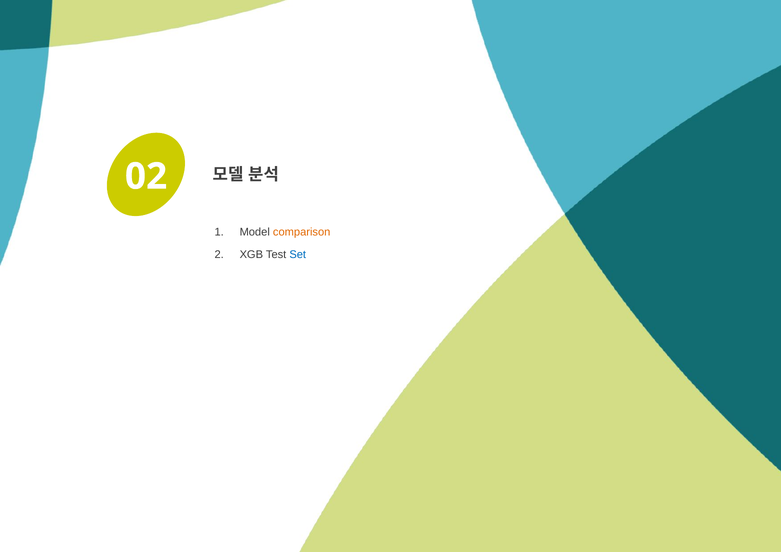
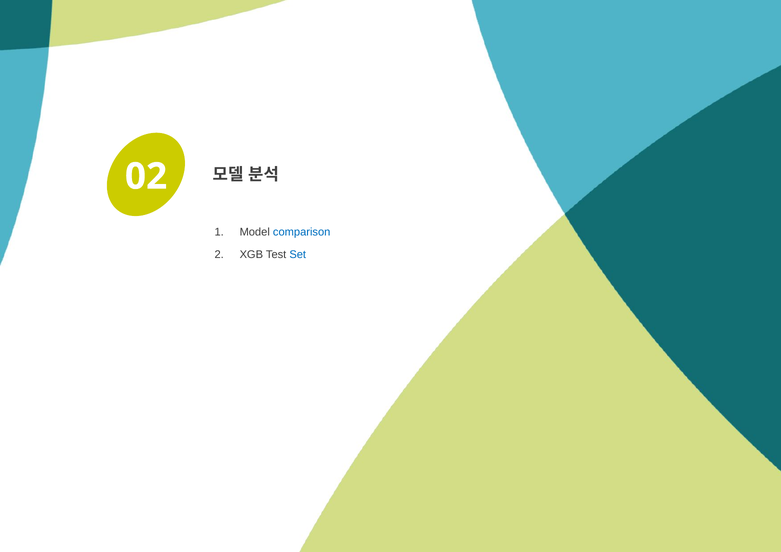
comparison colour: orange -> blue
